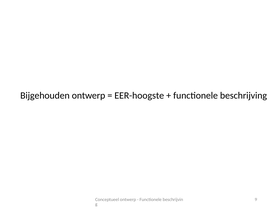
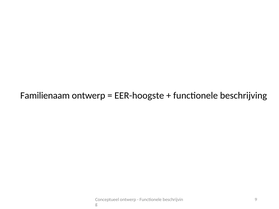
Bijgehouden: Bijgehouden -> Familienaam
